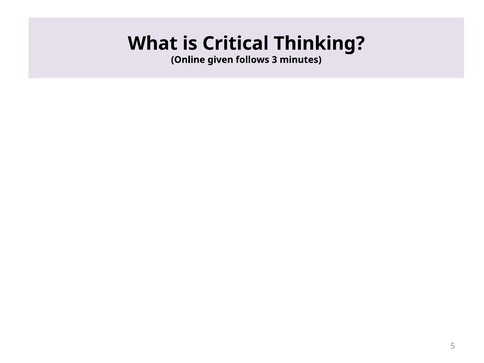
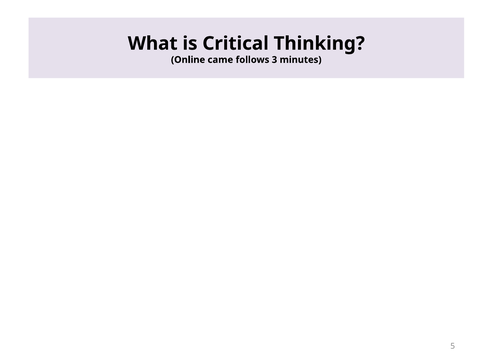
given: given -> came
